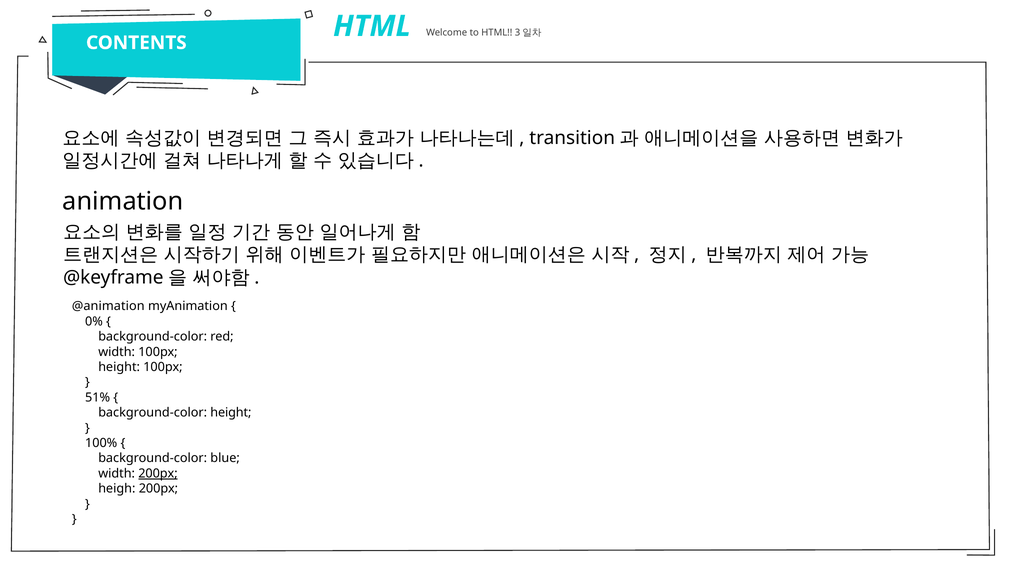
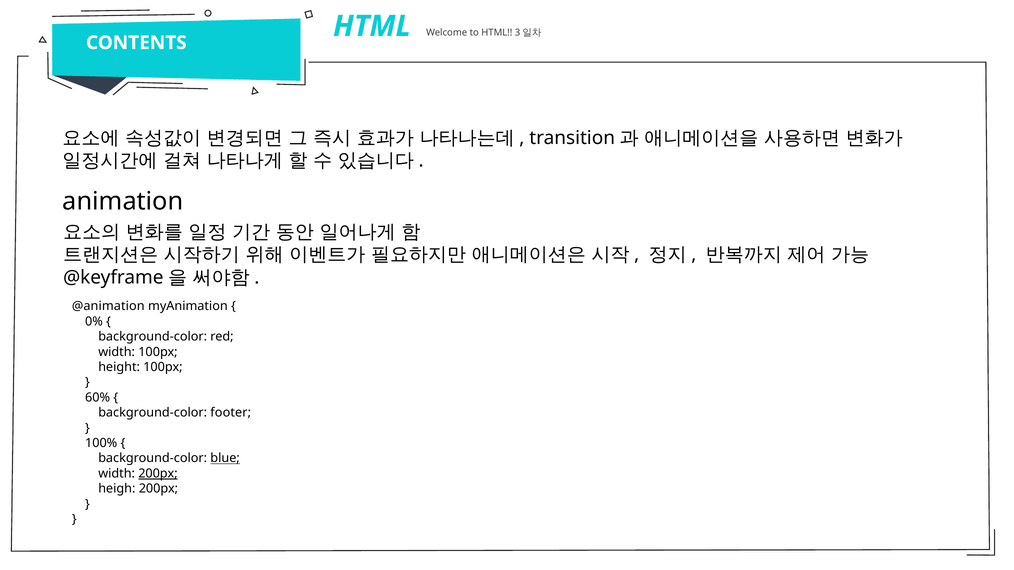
51%: 51% -> 60%
background-color height: height -> footer
blue underline: none -> present
